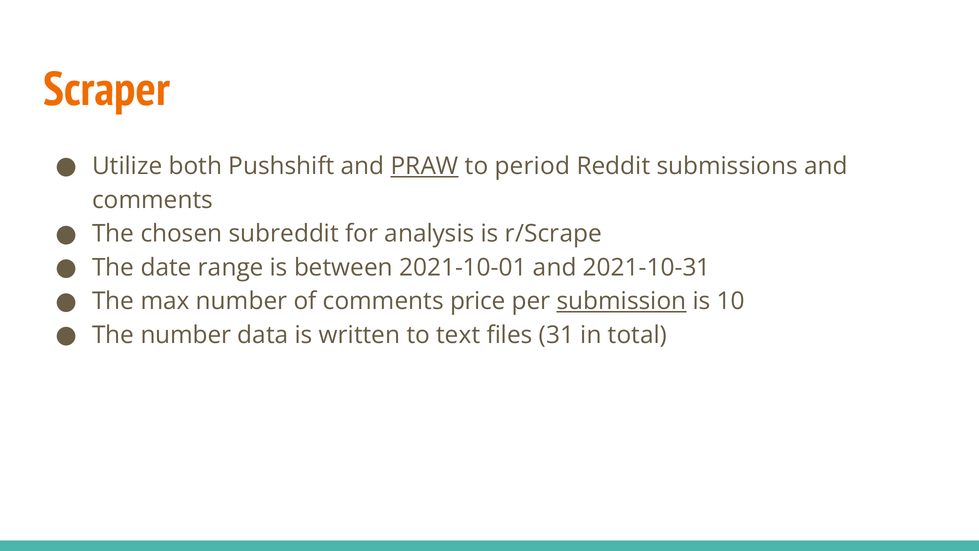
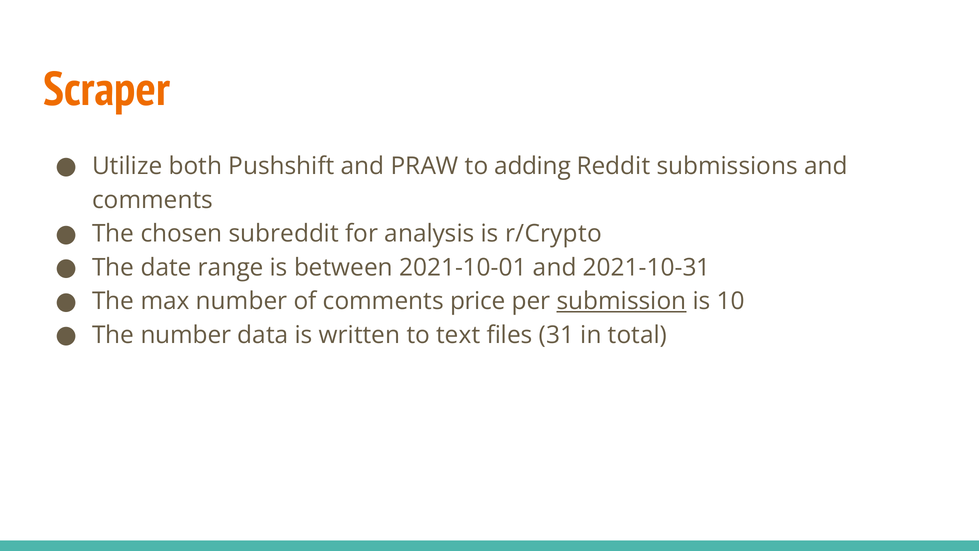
PRAW underline: present -> none
period: period -> adding
r/Scrape: r/Scrape -> r/Crypto
